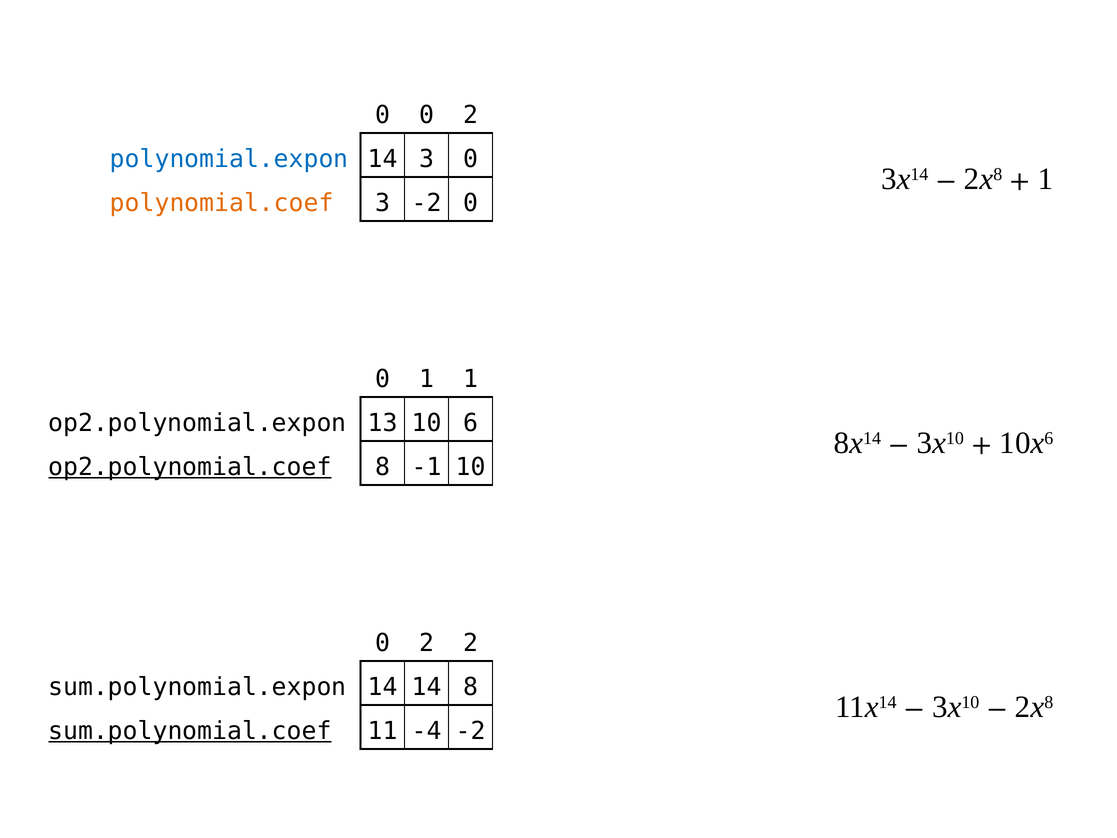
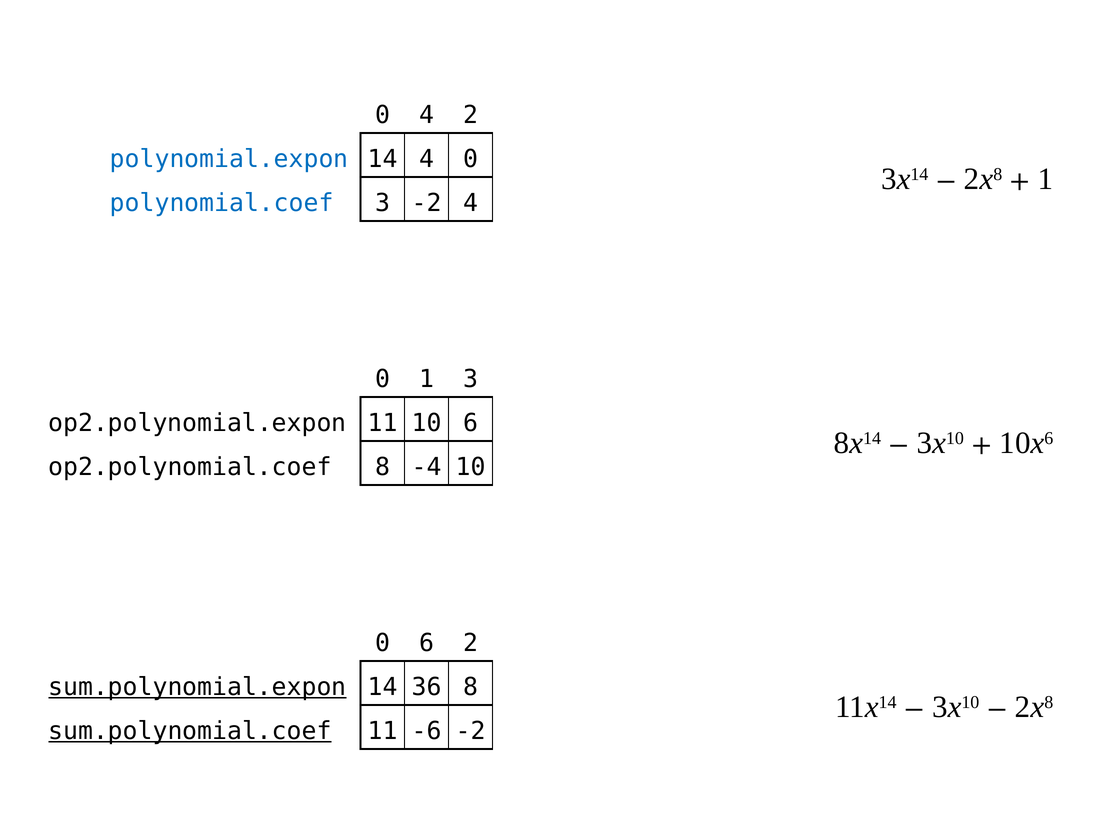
0 at (427, 115): 0 -> 4
14 3: 3 -> 4
polynomial.coef colour: orange -> blue
-2 0: 0 -> 4
1 1: 1 -> 3
op2.polynomial.expon 13: 13 -> 11
op2.polynomial.coef underline: present -> none
-1: -1 -> -4
2 at (427, 643): 2 -> 6
sum.polynomial.expon underline: none -> present
14 14: 14 -> 36
-4: -4 -> -6
